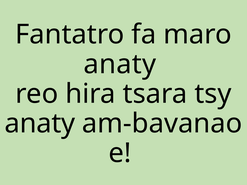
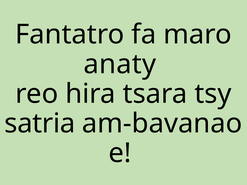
anaty at (40, 124): anaty -> satria
